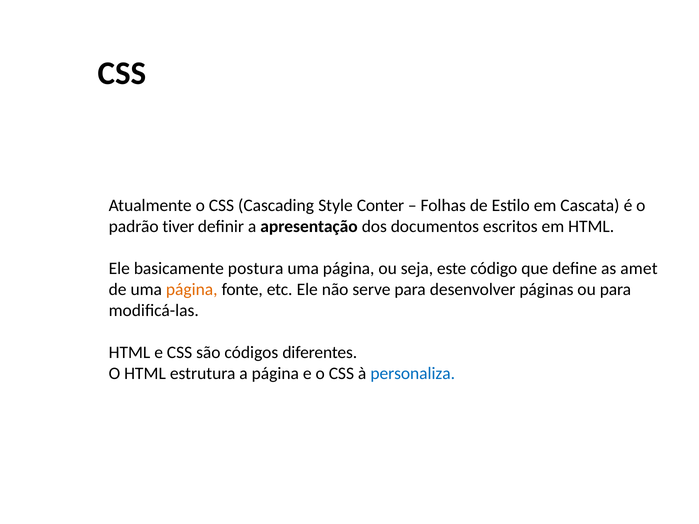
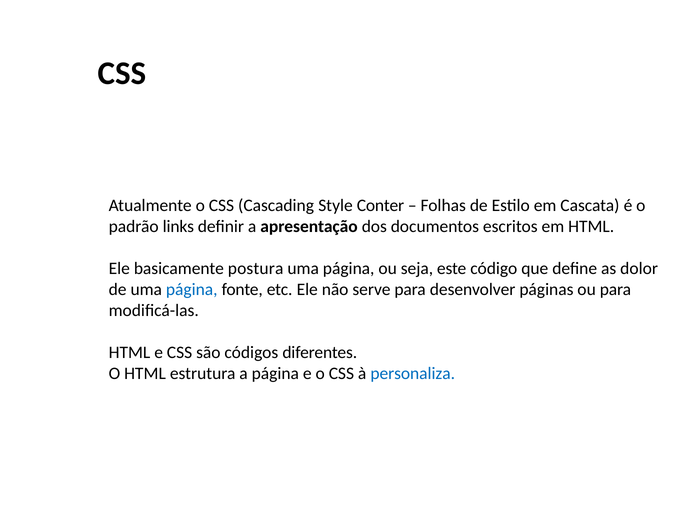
tiver: tiver -> links
amet: amet -> dolor
página at (192, 290) colour: orange -> blue
